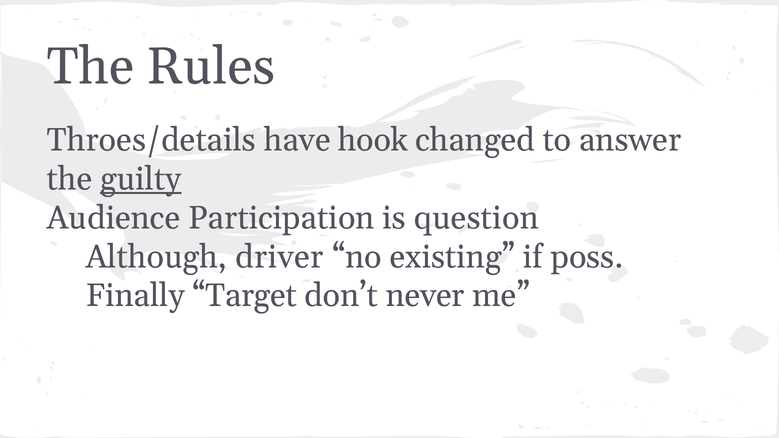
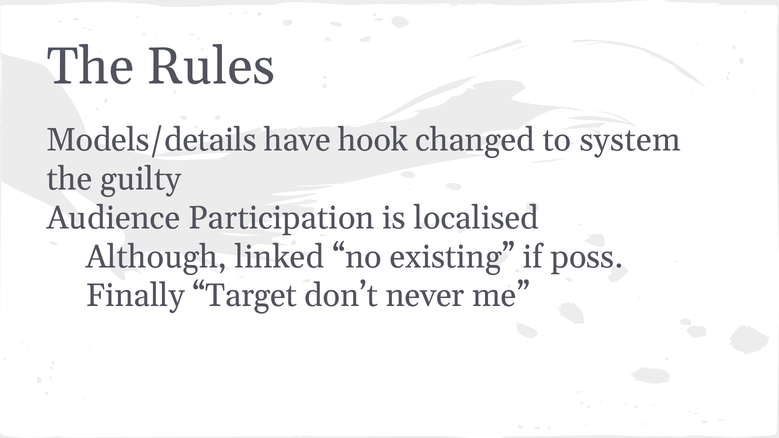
Throes/details: Throes/details -> Models/details
answer: answer -> system
guilty underline: present -> none
question: question -> localised
driver: driver -> linked
